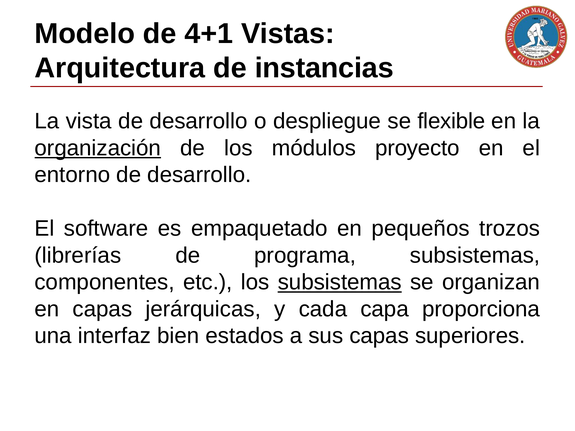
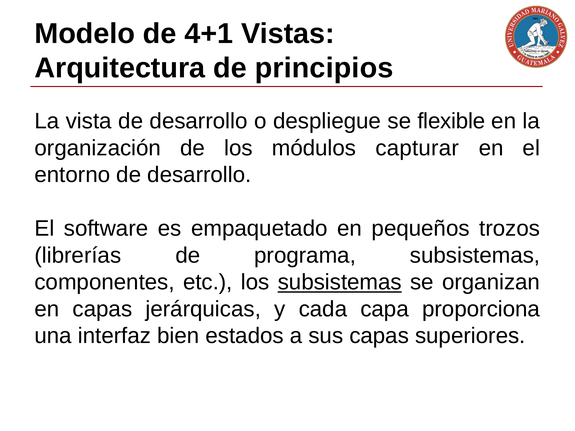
instancias: instancias -> principios
organización underline: present -> none
proyecto: proyecto -> capturar
